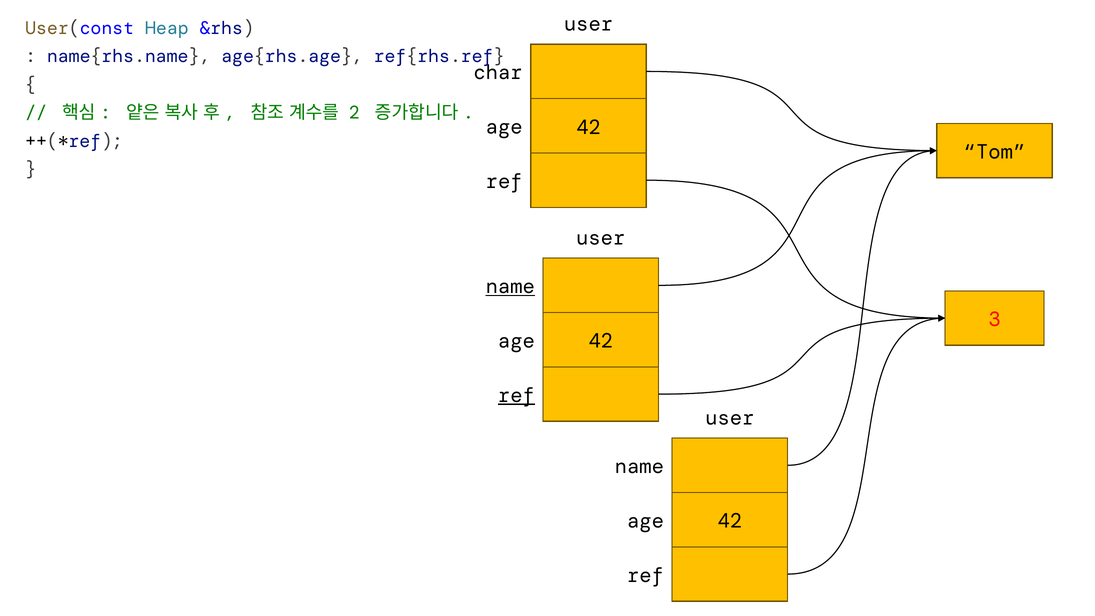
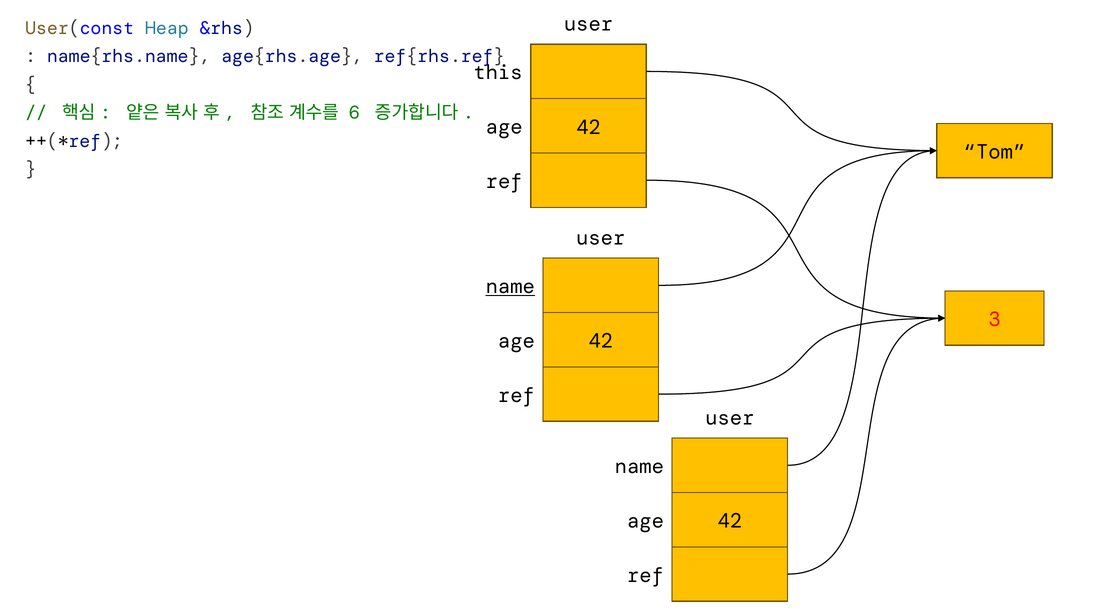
char: char -> this
2: 2 -> 6
ref at (516, 395) underline: present -> none
